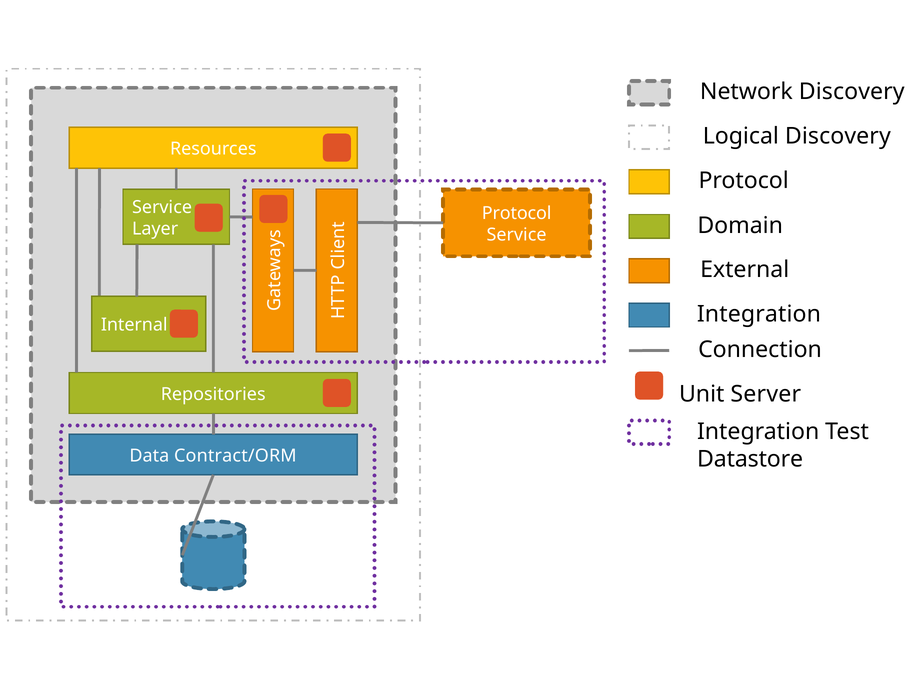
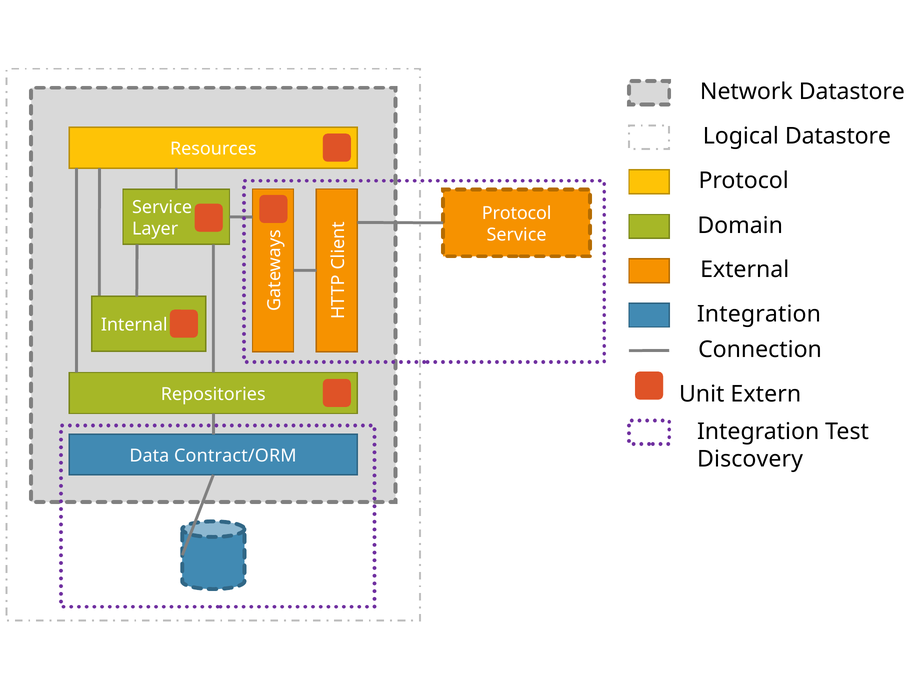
Network Discovery: Discovery -> Datastore
Logical Discovery: Discovery -> Datastore
Server: Server -> Extern
Datastore: Datastore -> Discovery
